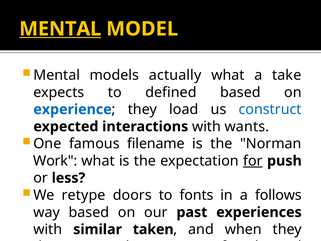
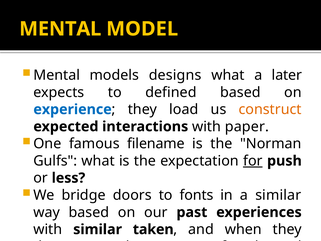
MENTAL at (60, 29) underline: present -> none
actually: actually -> designs
take: take -> later
construct colour: blue -> orange
wants: wants -> paper
Work: Work -> Gulfs
retype: retype -> bridge
a follows: follows -> similar
